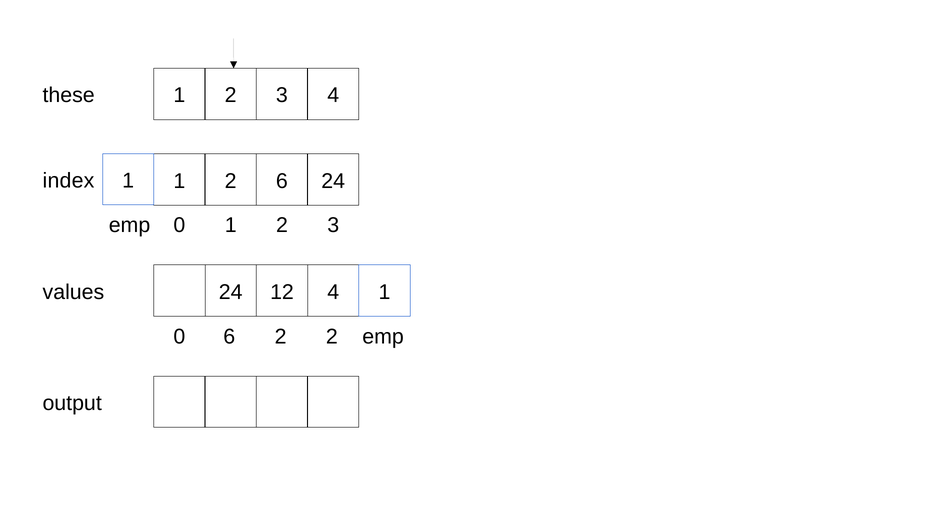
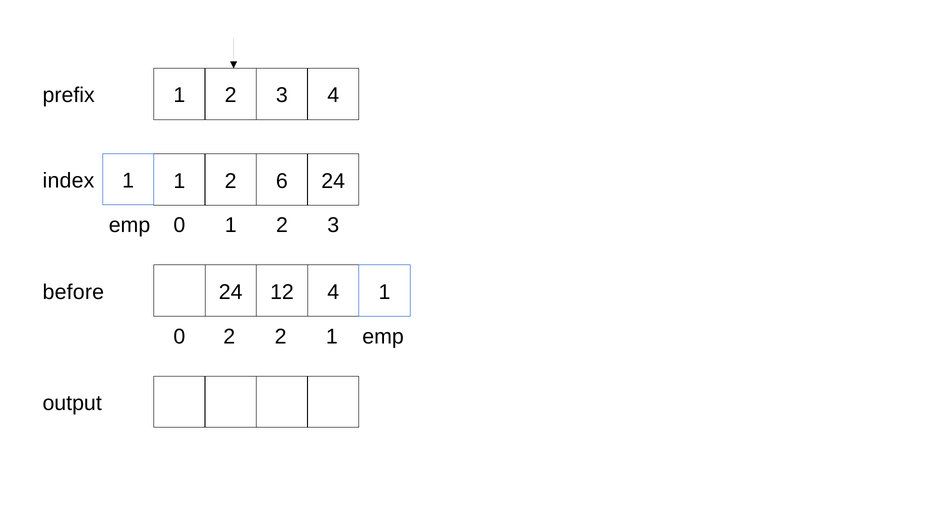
these: these -> prefix
values: values -> before
0 6: 6 -> 2
2 2: 2 -> 1
